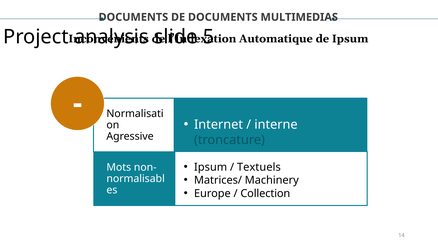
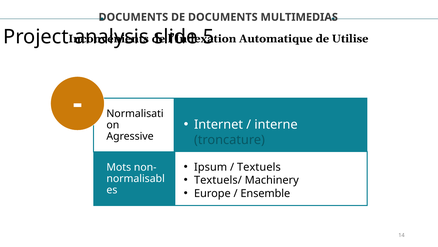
de Ipsum: Ipsum -> Utilise
Matrices/: Matrices/ -> Textuels/
Collection: Collection -> Ensemble
